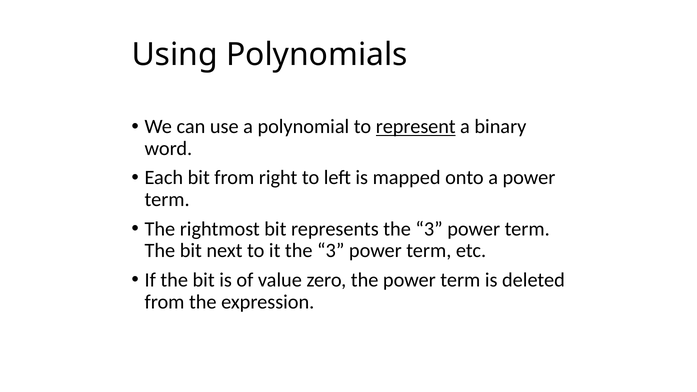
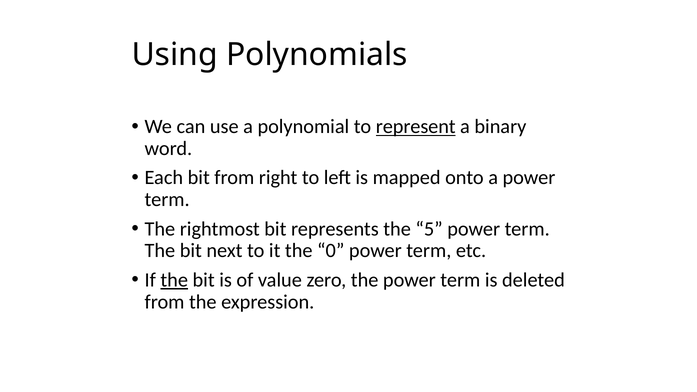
represents the 3: 3 -> 5
it the 3: 3 -> 0
the at (174, 280) underline: none -> present
